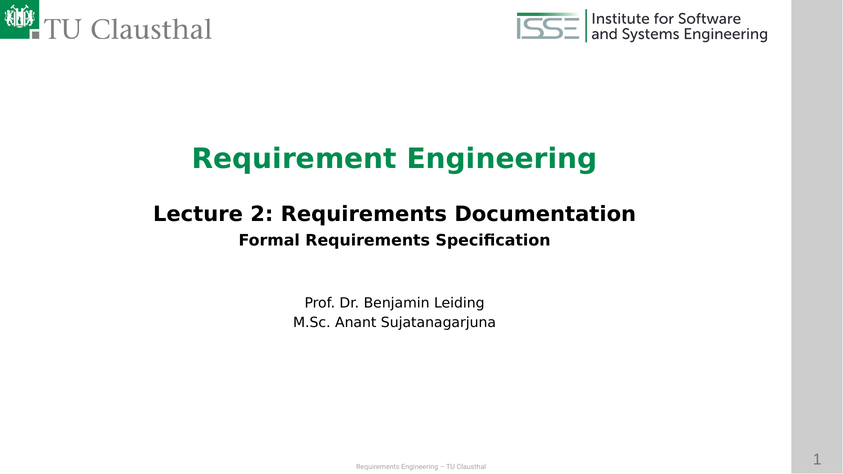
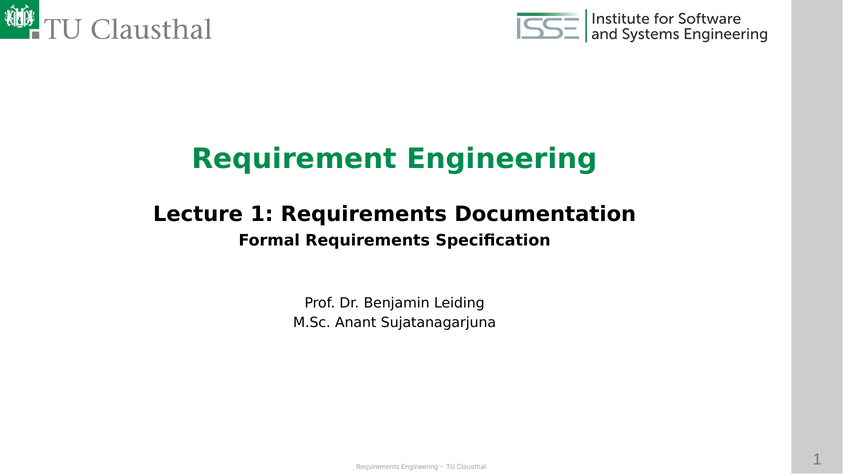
Lecture 2: 2 -> 1
